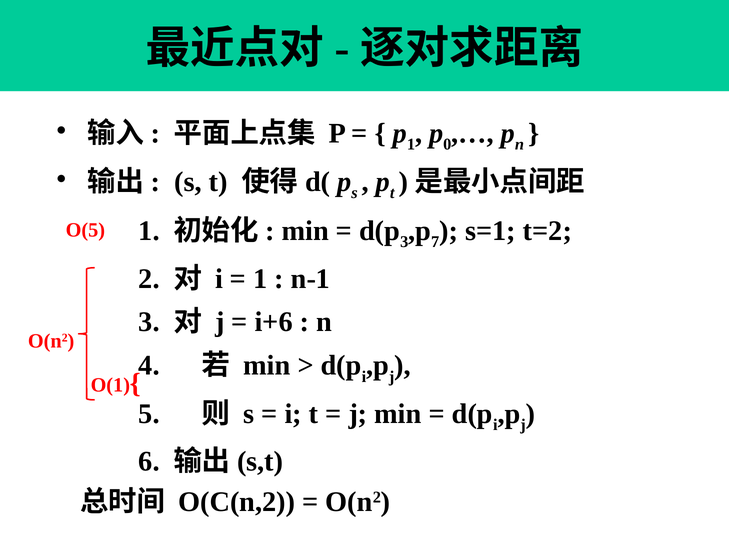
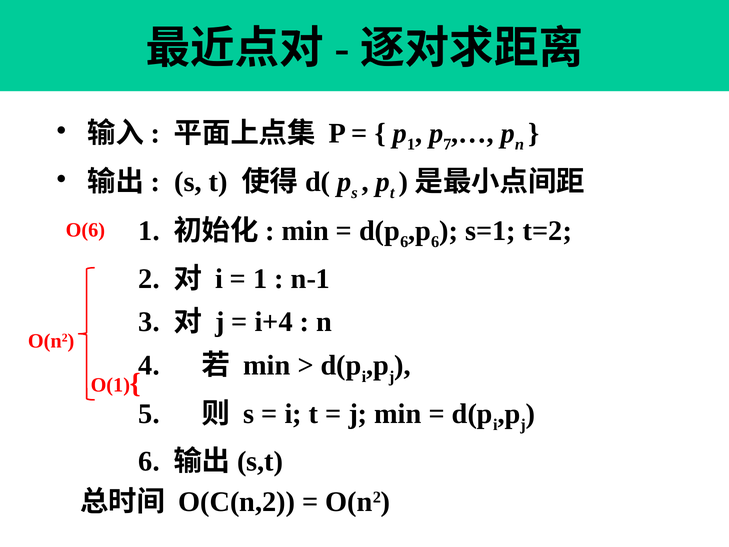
0: 0 -> 7
3 at (404, 242): 3 -> 6
7 at (435, 242): 7 -> 6
O(5: O(5 -> O(6
i+6: i+6 -> i+4
